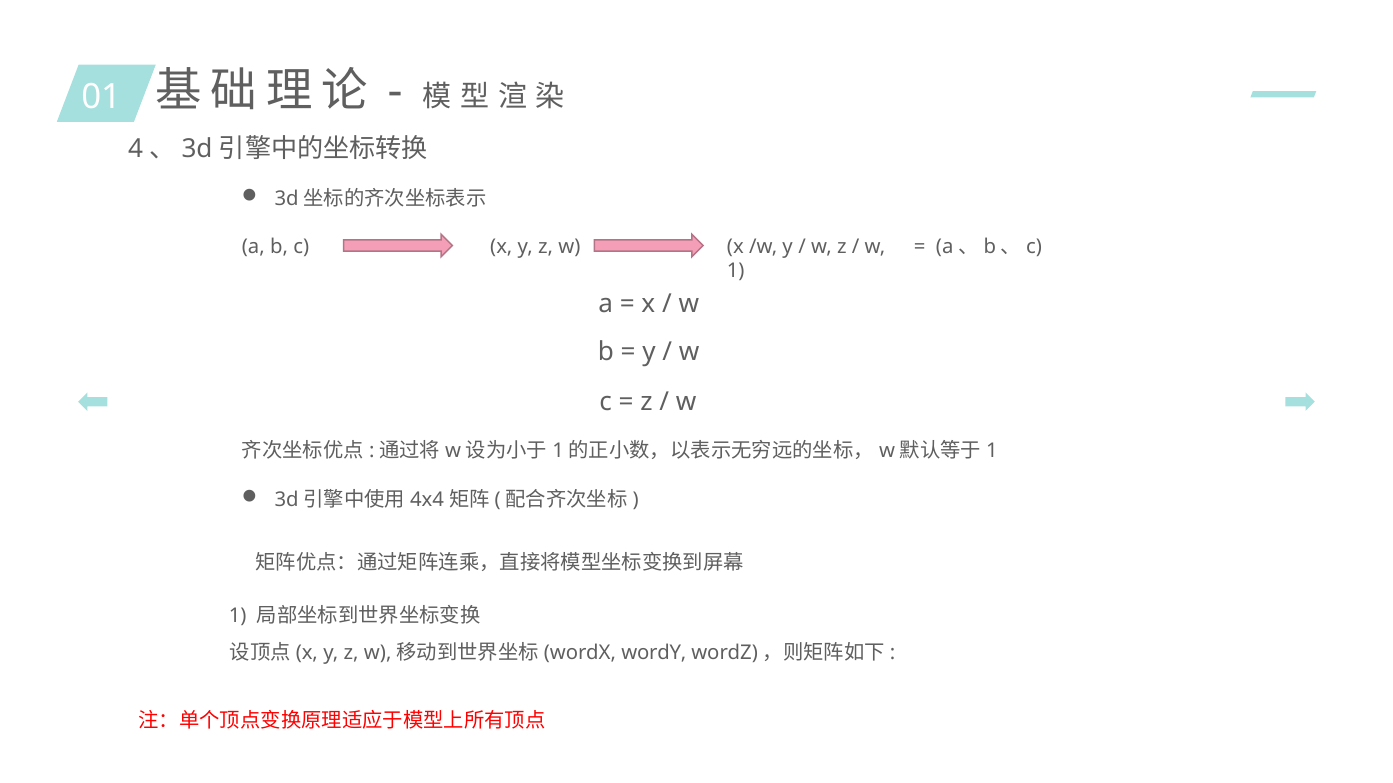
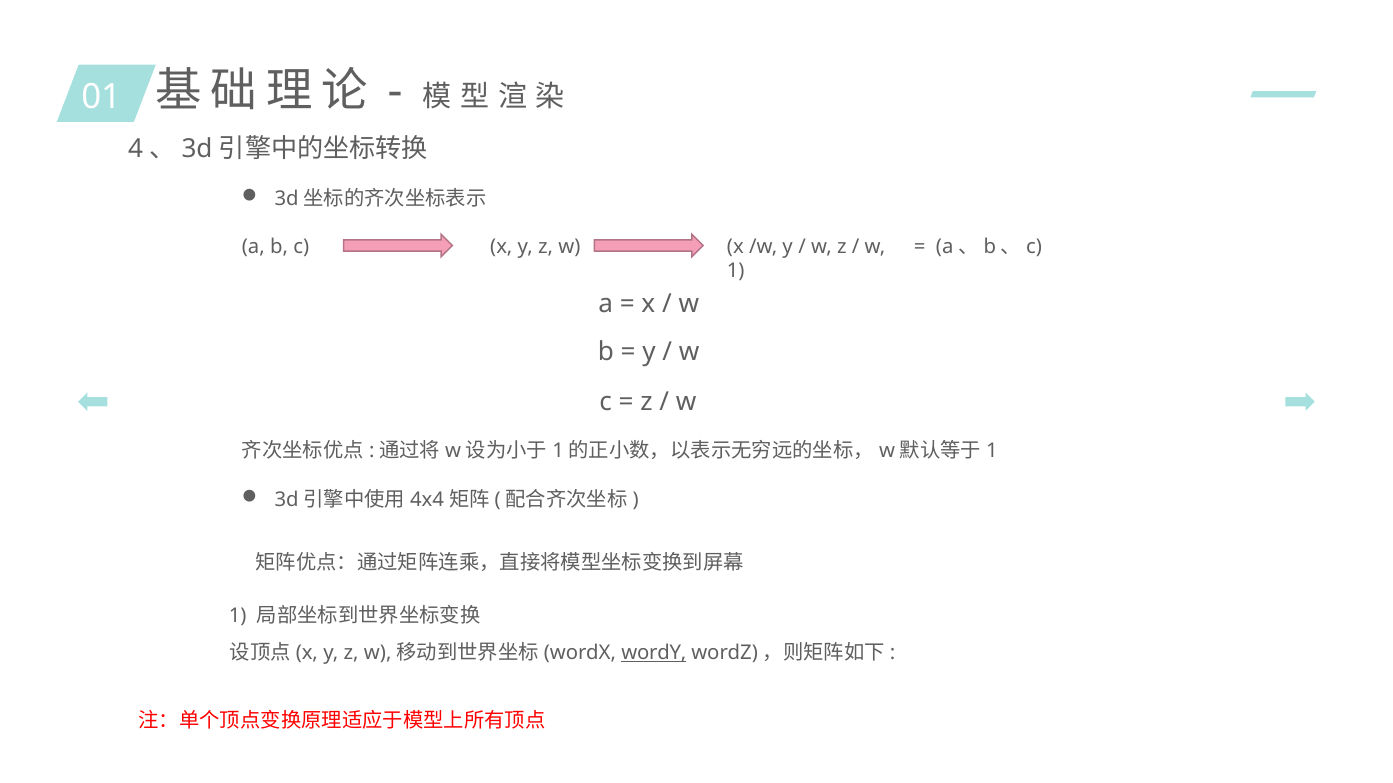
wordY underline: none -> present
